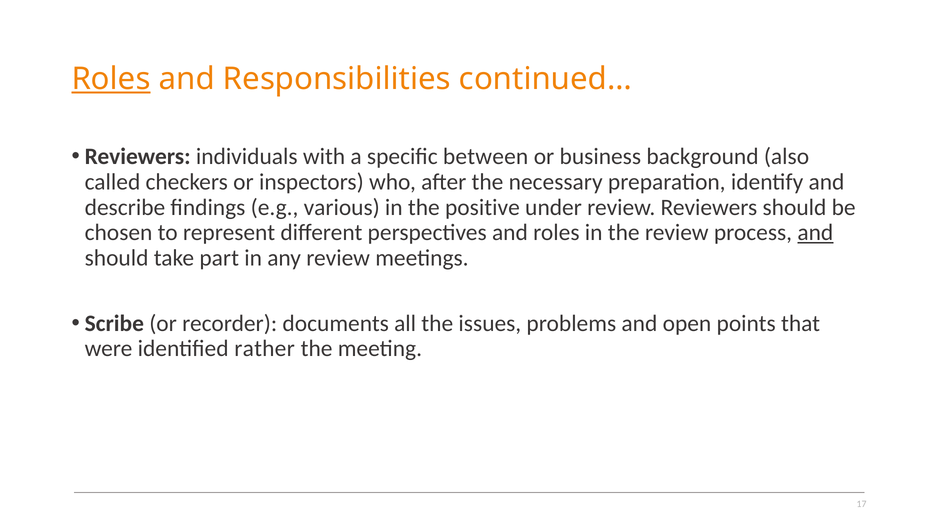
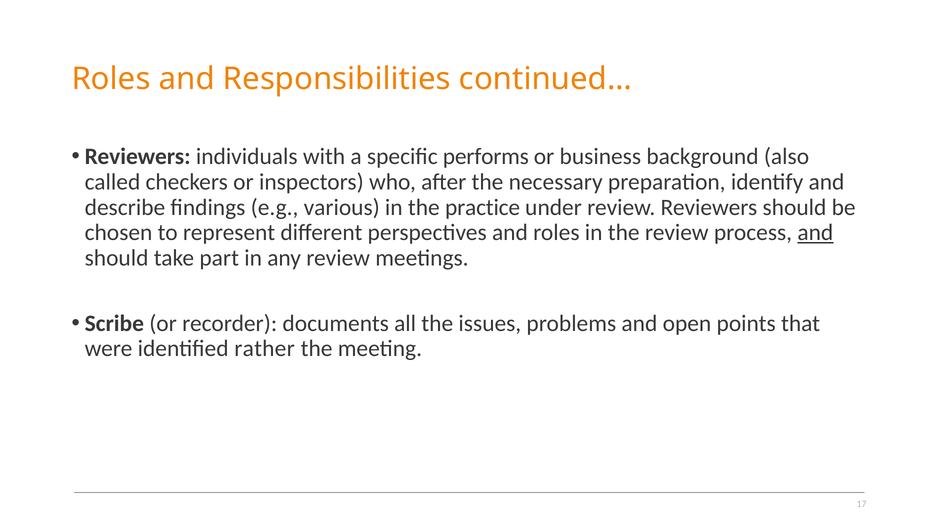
Roles at (111, 79) underline: present -> none
between: between -> performs
positive: positive -> practice
